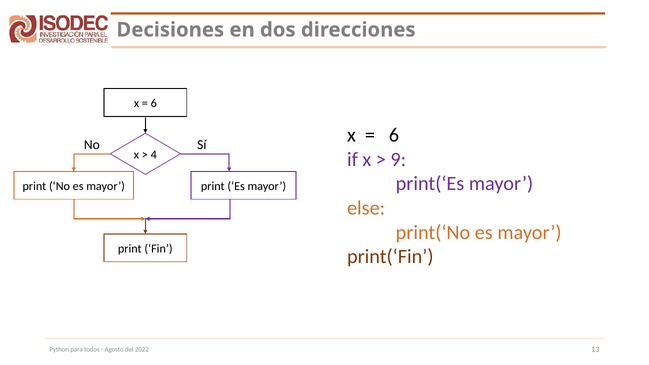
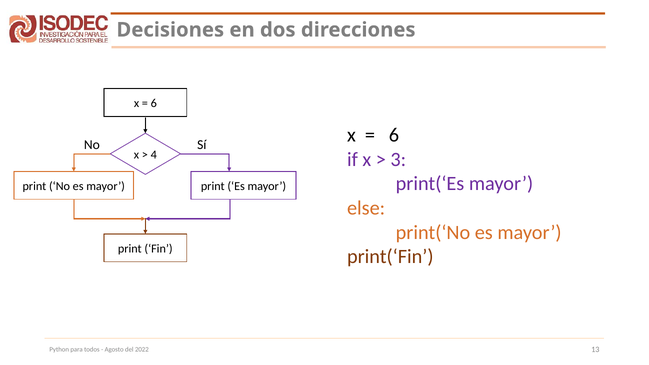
9: 9 -> 3
